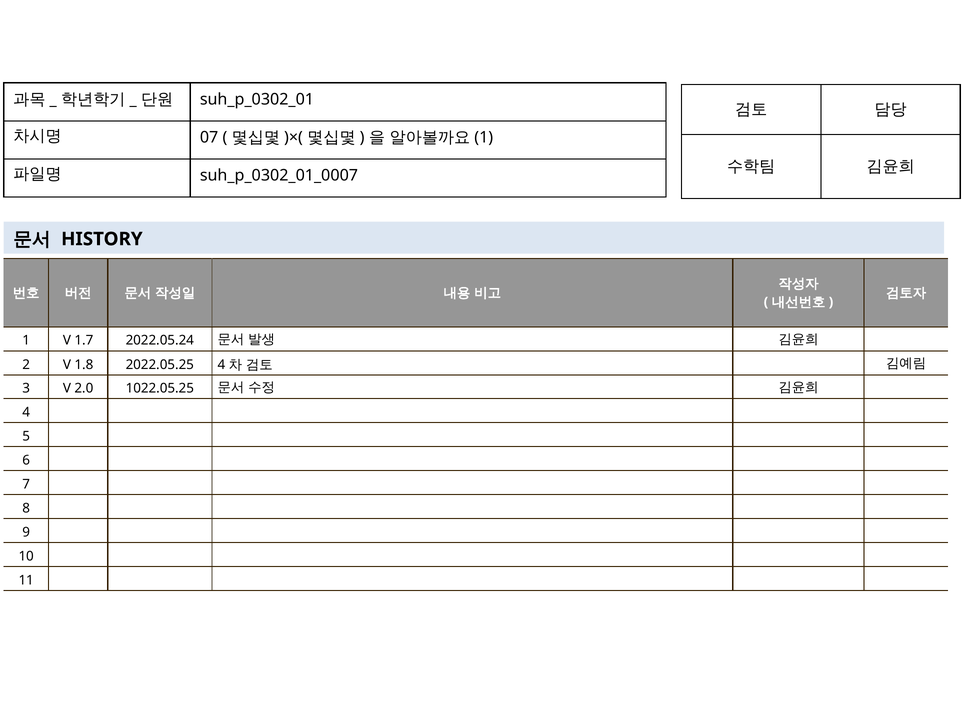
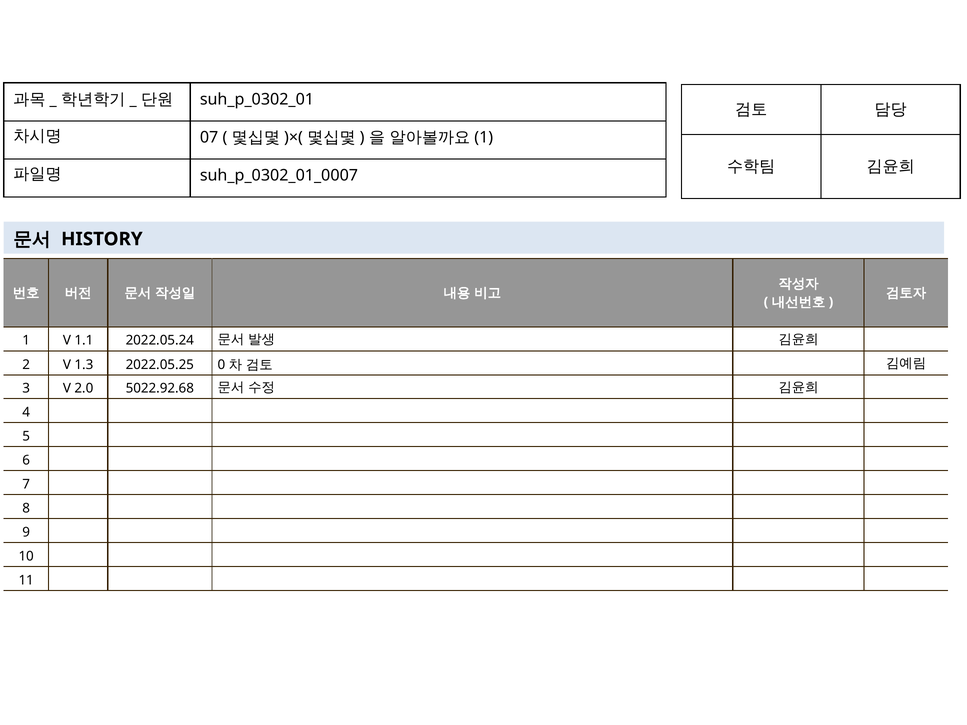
1.7: 1.7 -> 1.1
1.8: 1.8 -> 1.3
2022.05.25 4: 4 -> 0
1022.05.25: 1022.05.25 -> 5022.92.68
